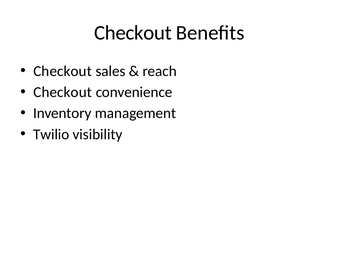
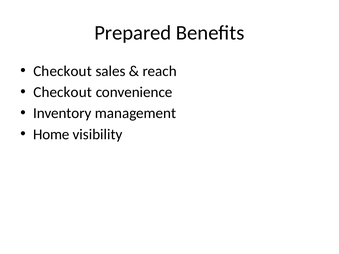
Checkout at (133, 33): Checkout -> Prepared
Twilio: Twilio -> Home
